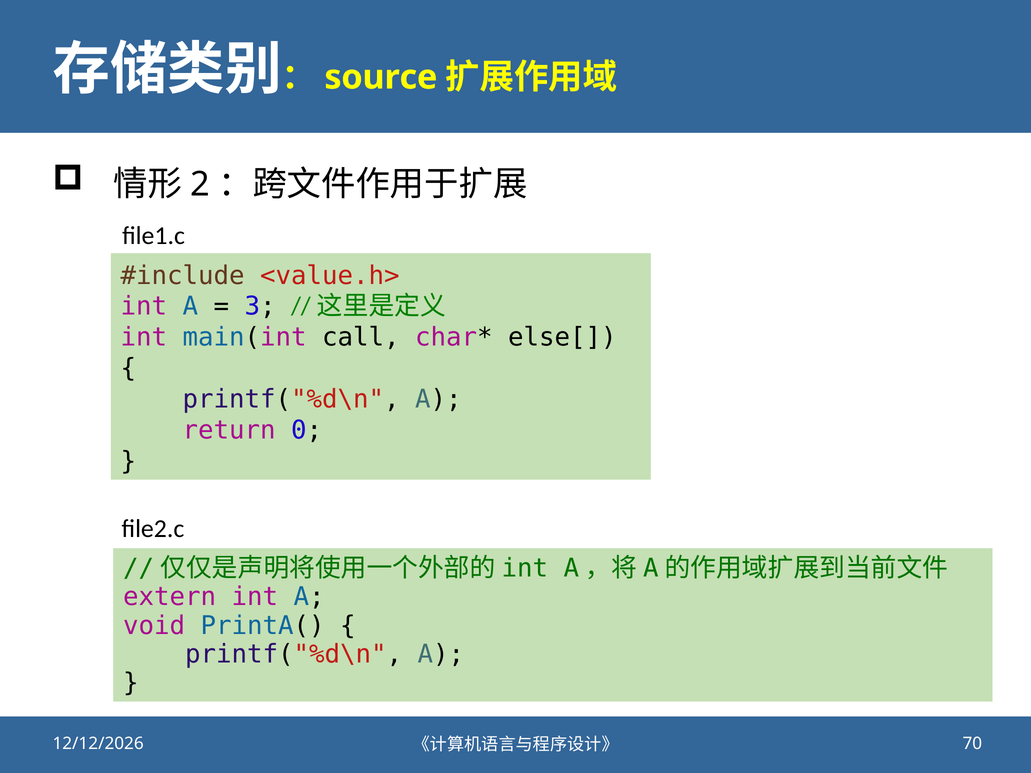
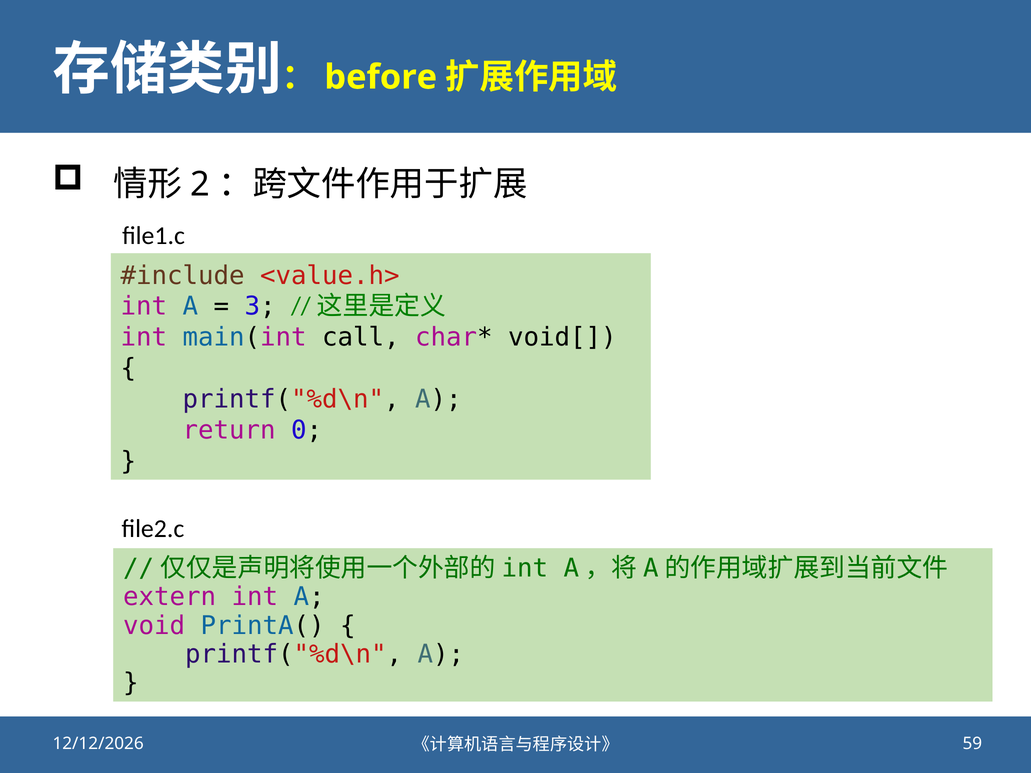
source: source -> before
else[: else[ -> void[
70: 70 -> 59
